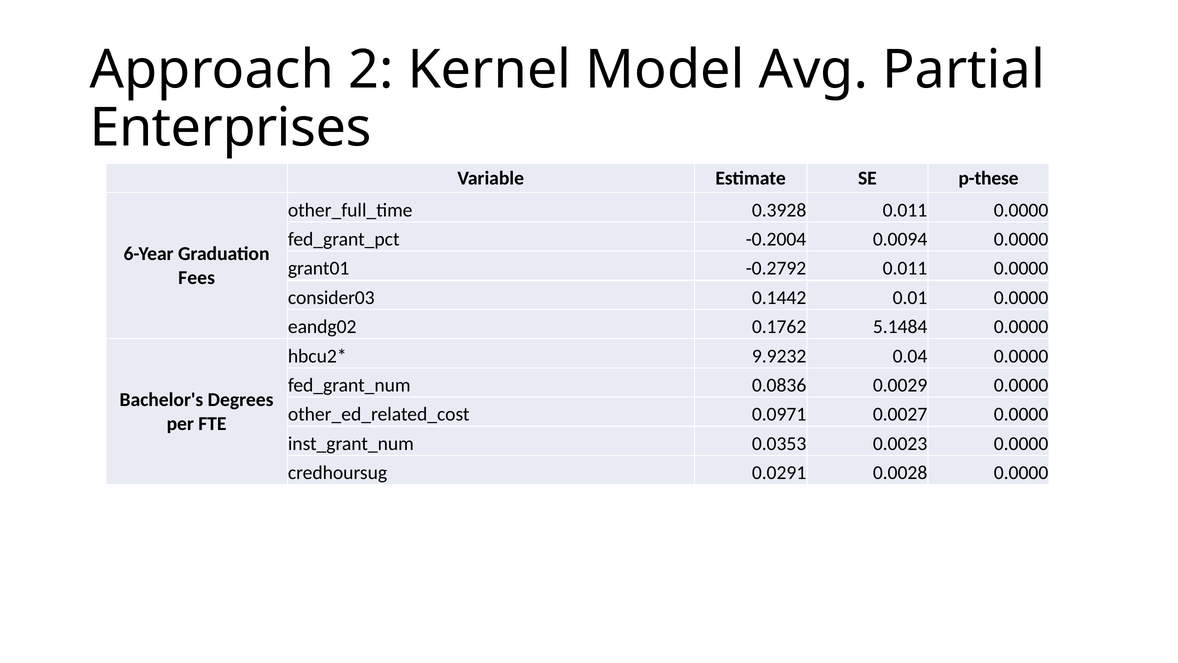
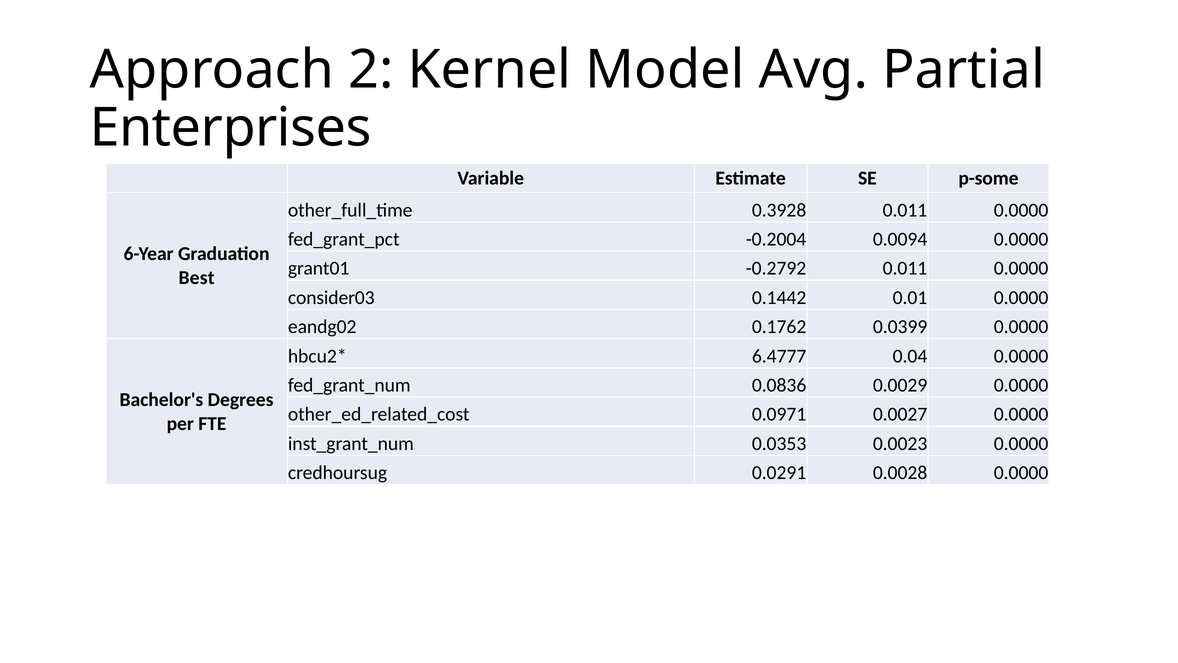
p-these: p-these -> p-some
Fees: Fees -> Best
5.1484: 5.1484 -> 0.0399
9.9232: 9.9232 -> 6.4777
